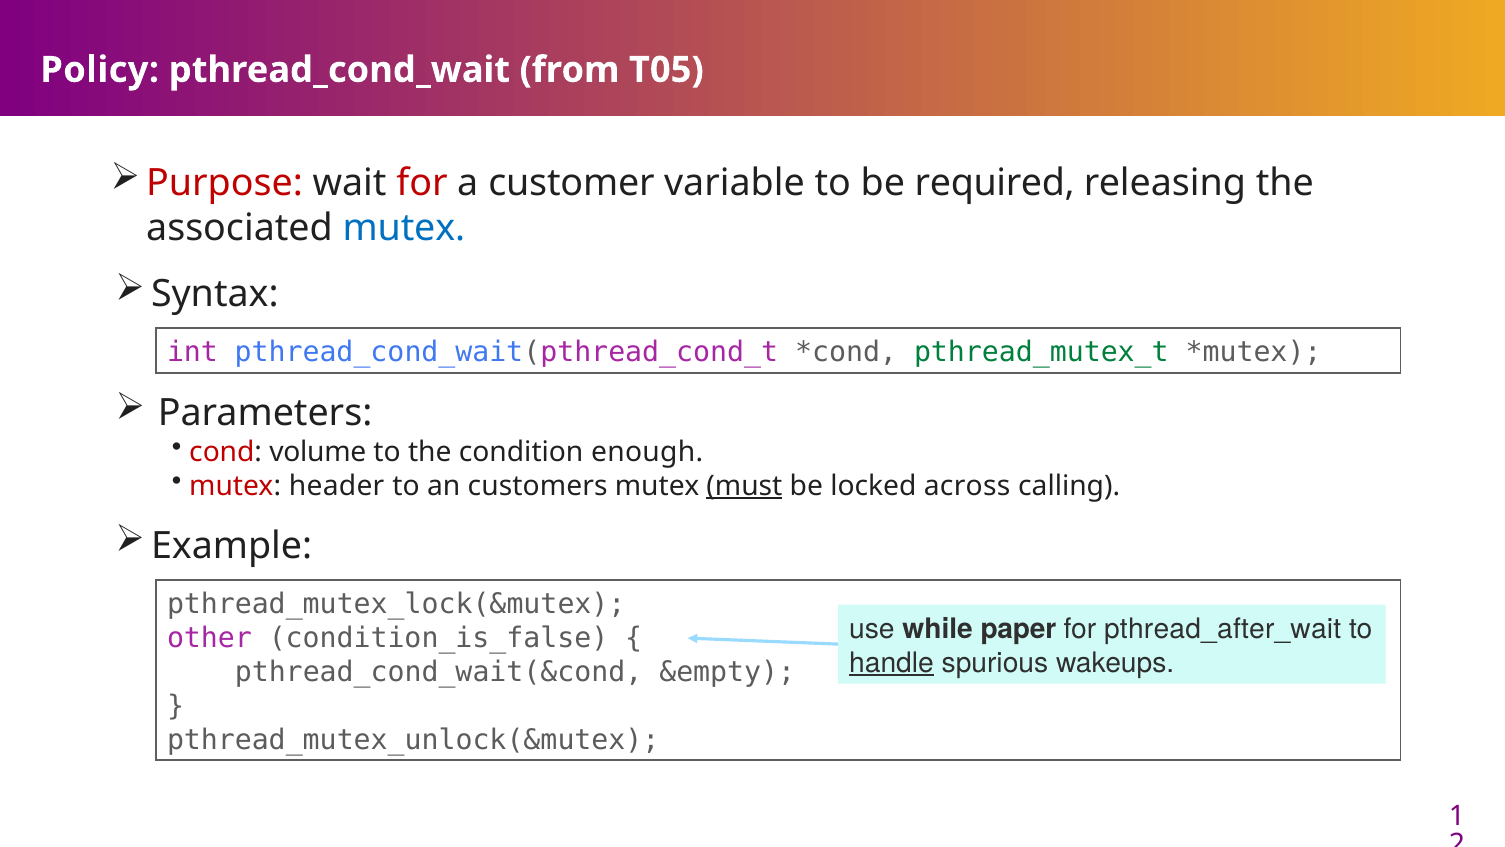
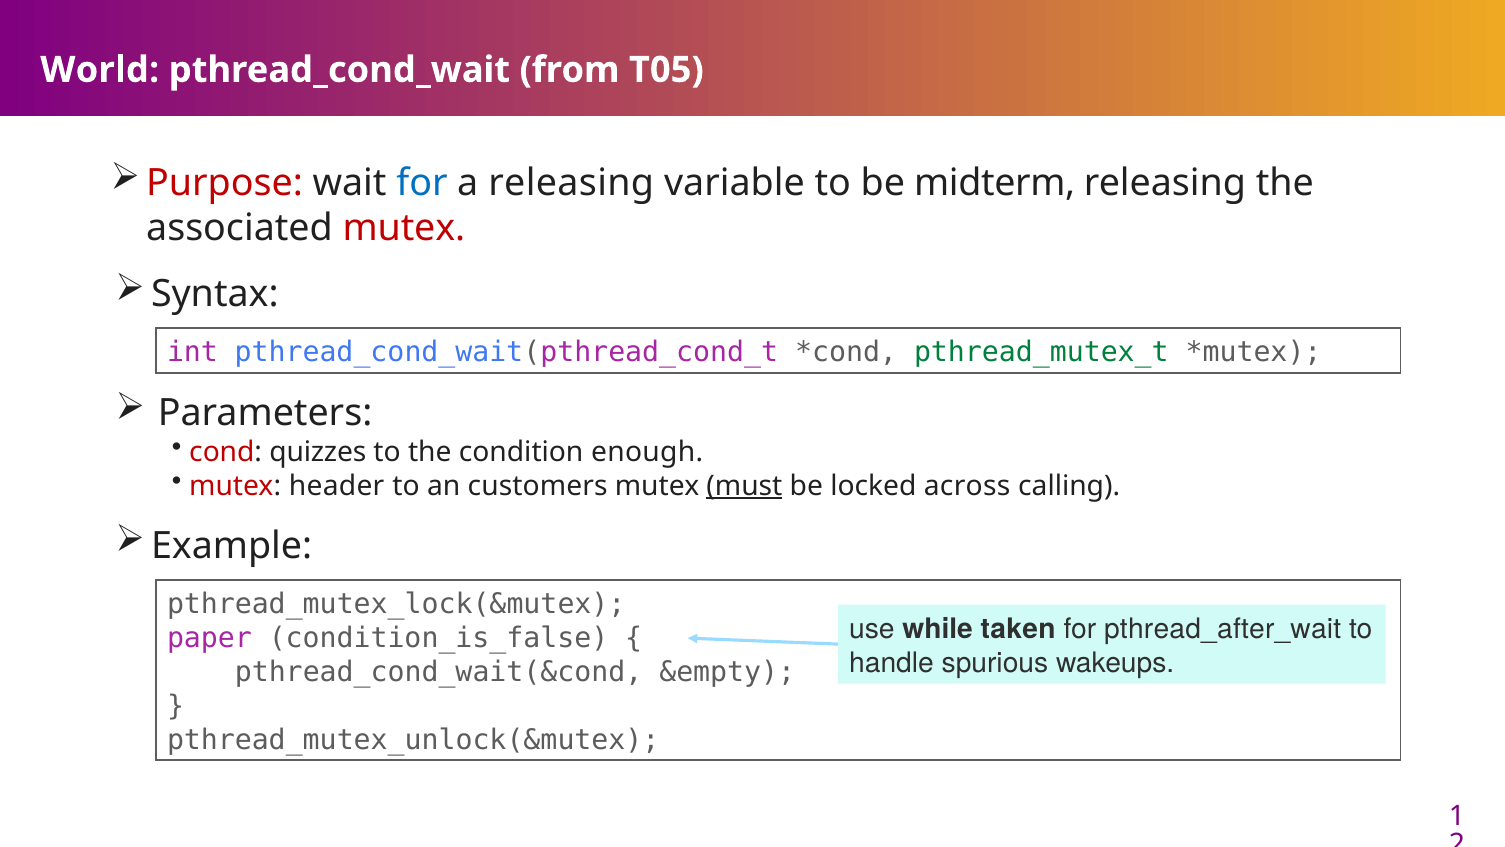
Policy: Policy -> World
for at (422, 183) colour: red -> blue
a customer: customer -> releasing
required: required -> midterm
mutex at (404, 228) colour: blue -> red
volume: volume -> quizzes
paper: paper -> taken
other: other -> paper
handle underline: present -> none
